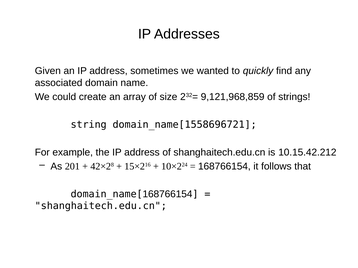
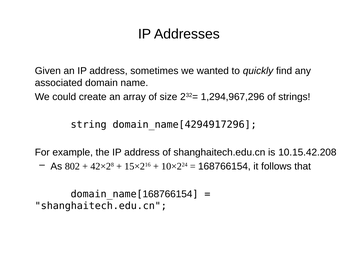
9,121,968,859: 9,121,968,859 -> 1,294,967,296
domain_name[1558696721: domain_name[1558696721 -> domain_name[4294917296
10.15.42.212: 10.15.42.212 -> 10.15.42.208
201: 201 -> 802
